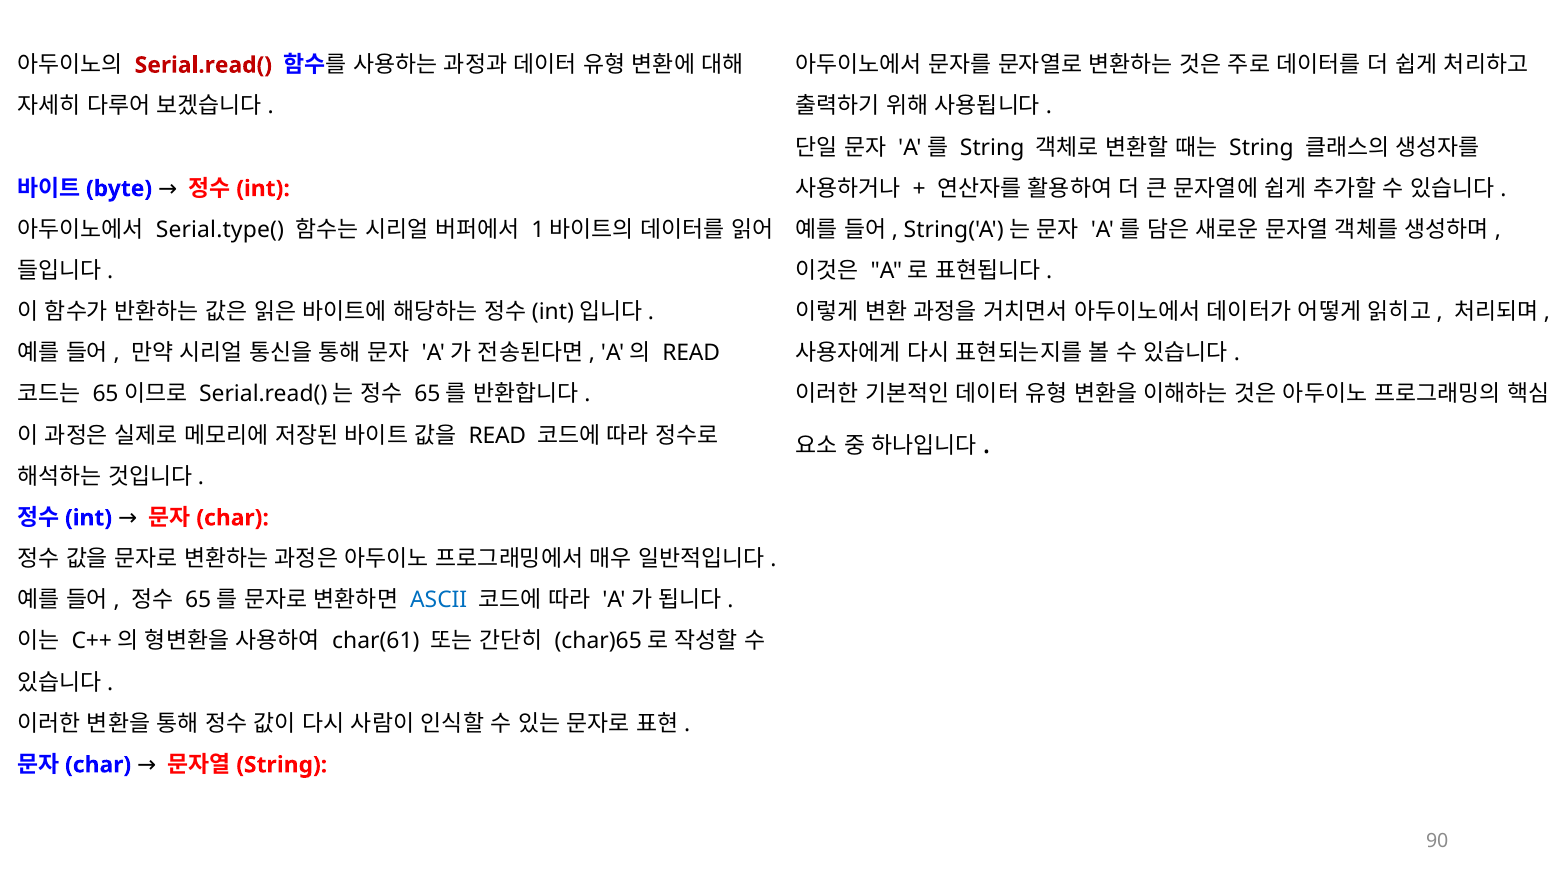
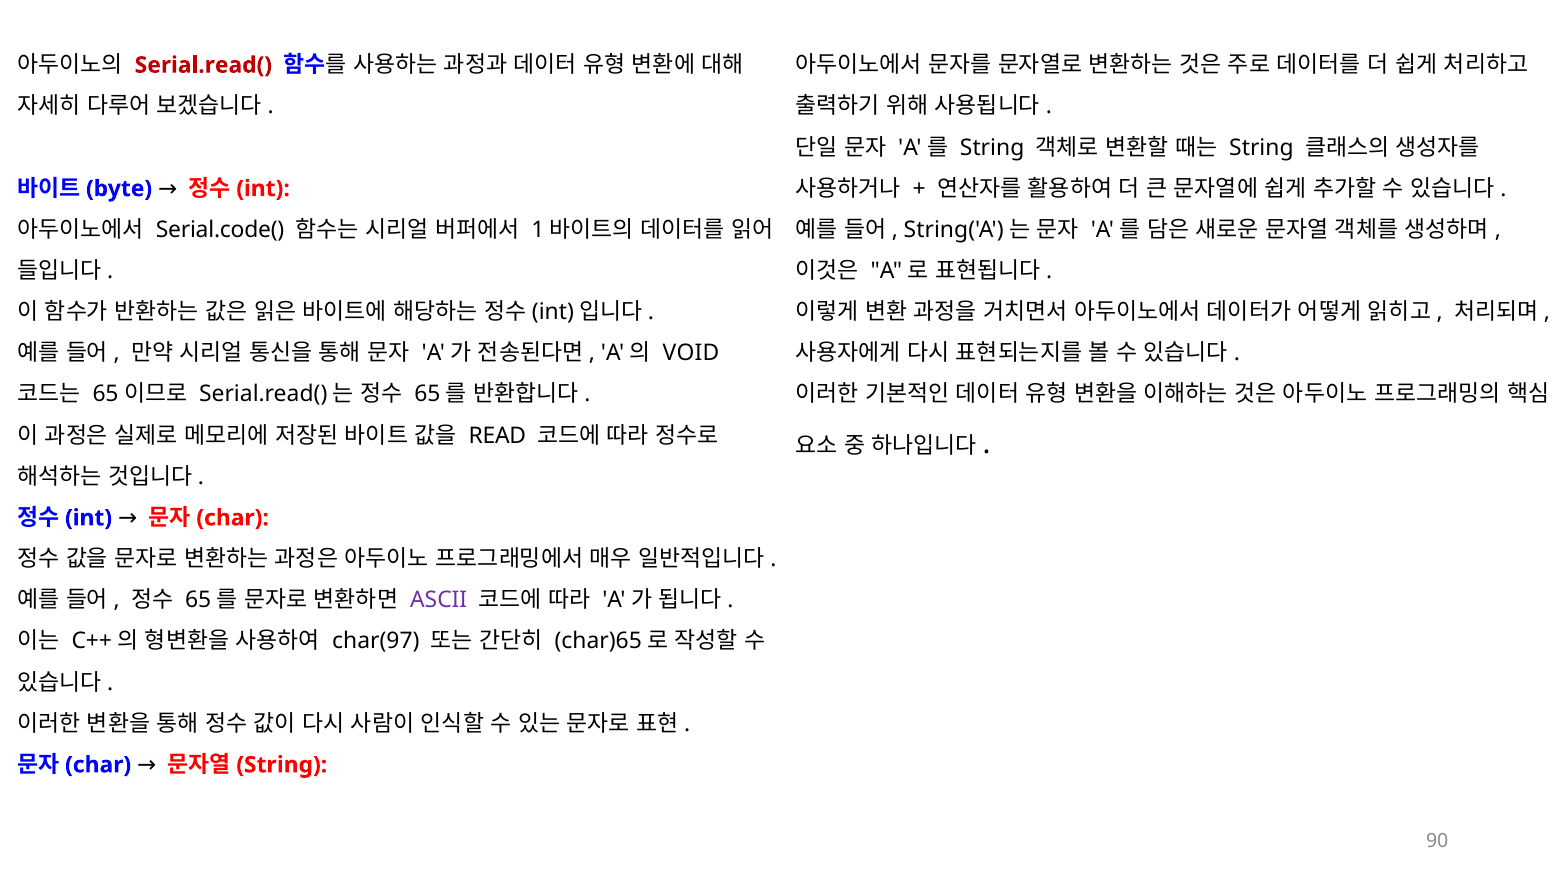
Serial.type(: Serial.type( -> Serial.code(
READ at (691, 353): READ -> VOID
ASCII colour: blue -> purple
char(61: char(61 -> char(97
